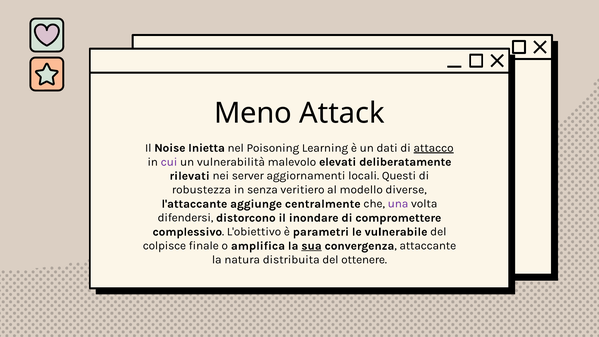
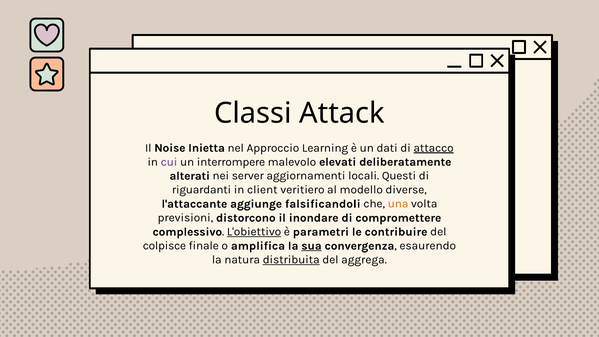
Meno: Meno -> Classi
Poisoning: Poisoning -> Approccio
vulnerabilità: vulnerabilità -> interrompere
rilevati: rilevati -> alterati
robustezza: robustezza -> riguardanti
senza: senza -> client
centralmente: centralmente -> falsificandoli
una colour: purple -> orange
difendersi: difendersi -> previsioni
L'obiettivo underline: none -> present
vulnerabile: vulnerabile -> contribuire
attaccante: attaccante -> esaurendo
distribuita underline: none -> present
ottenere: ottenere -> aggrega
